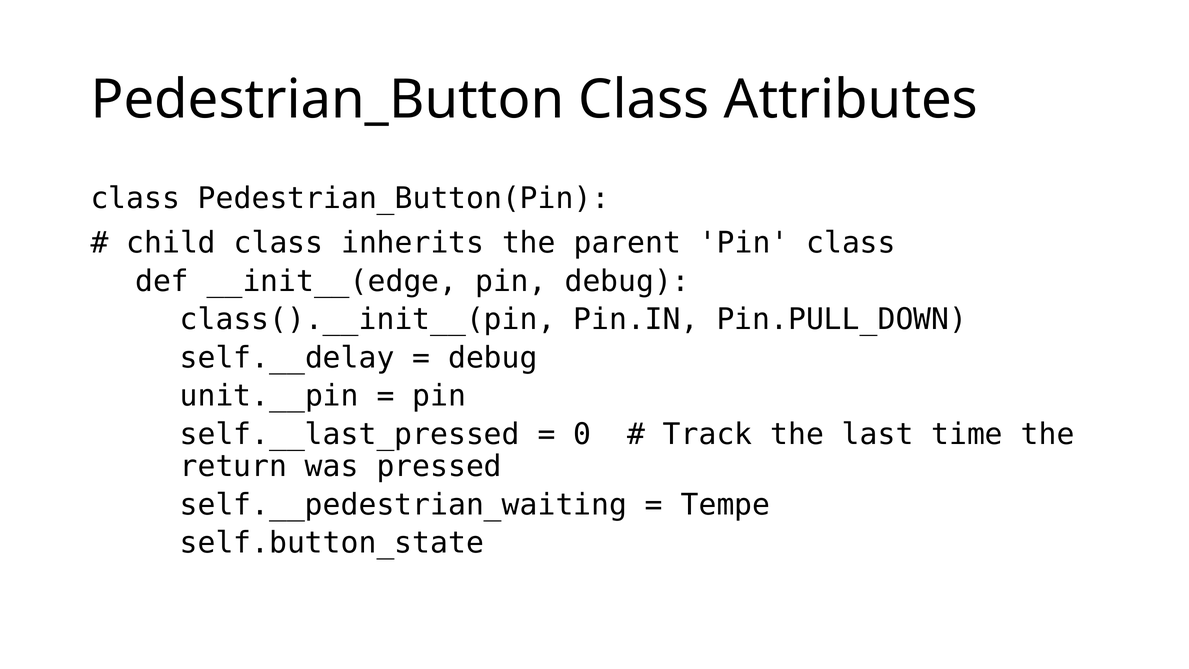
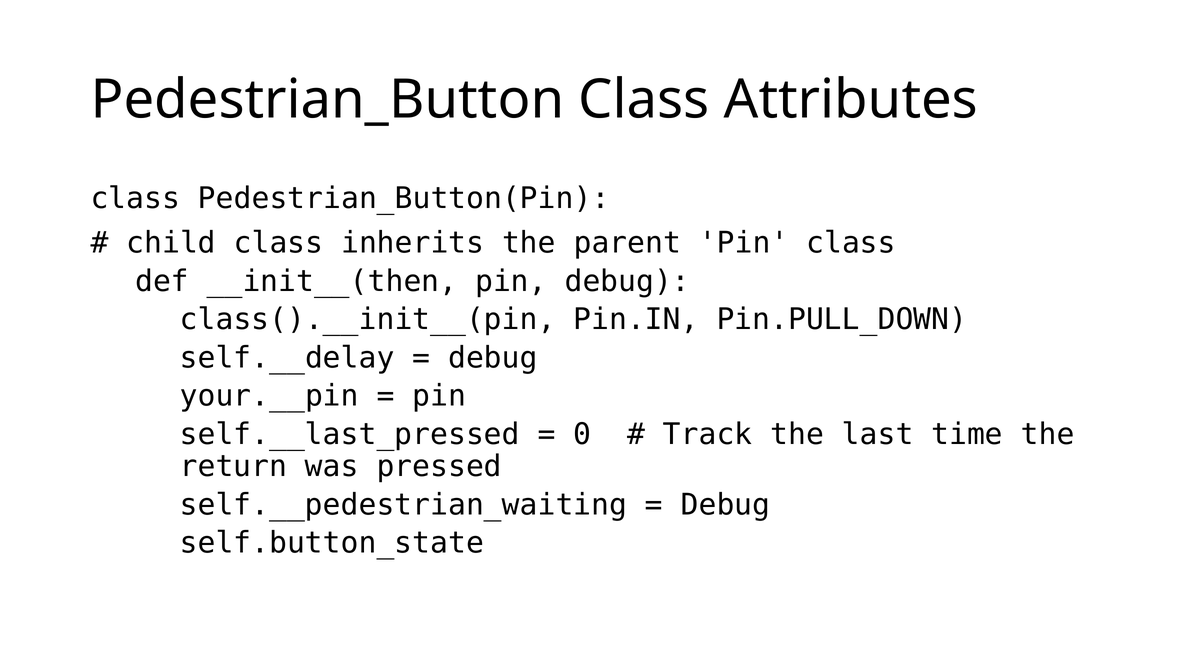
__init__(edge: __init__(edge -> __init__(then
unit.__pin: unit.__pin -> your.__pin
Tempe at (726, 505): Tempe -> Debug
